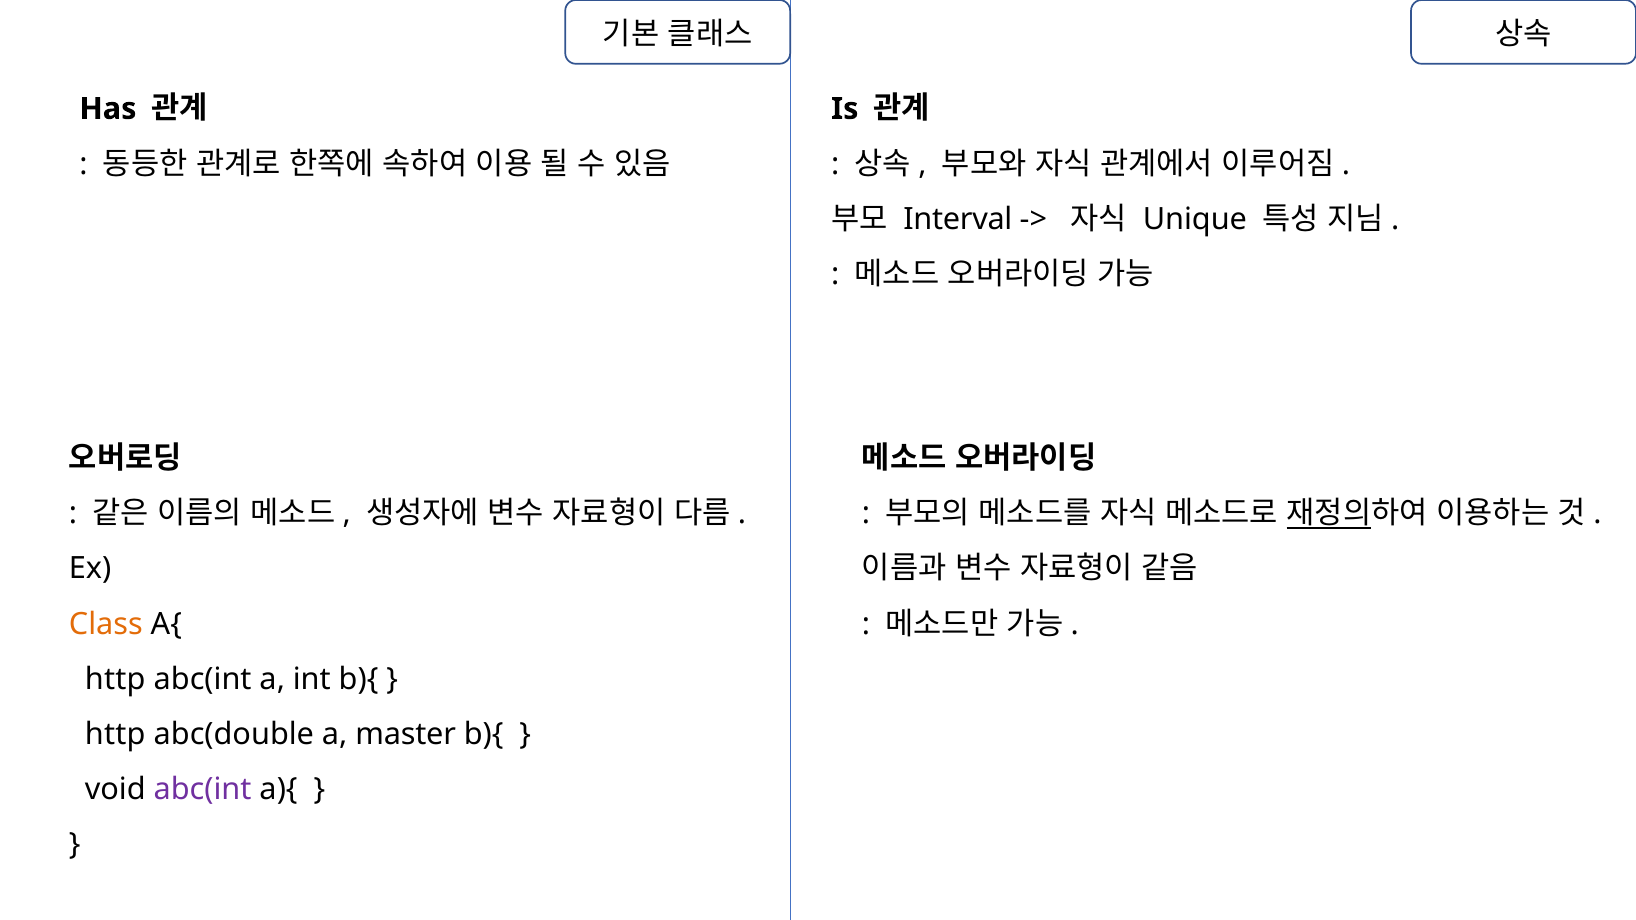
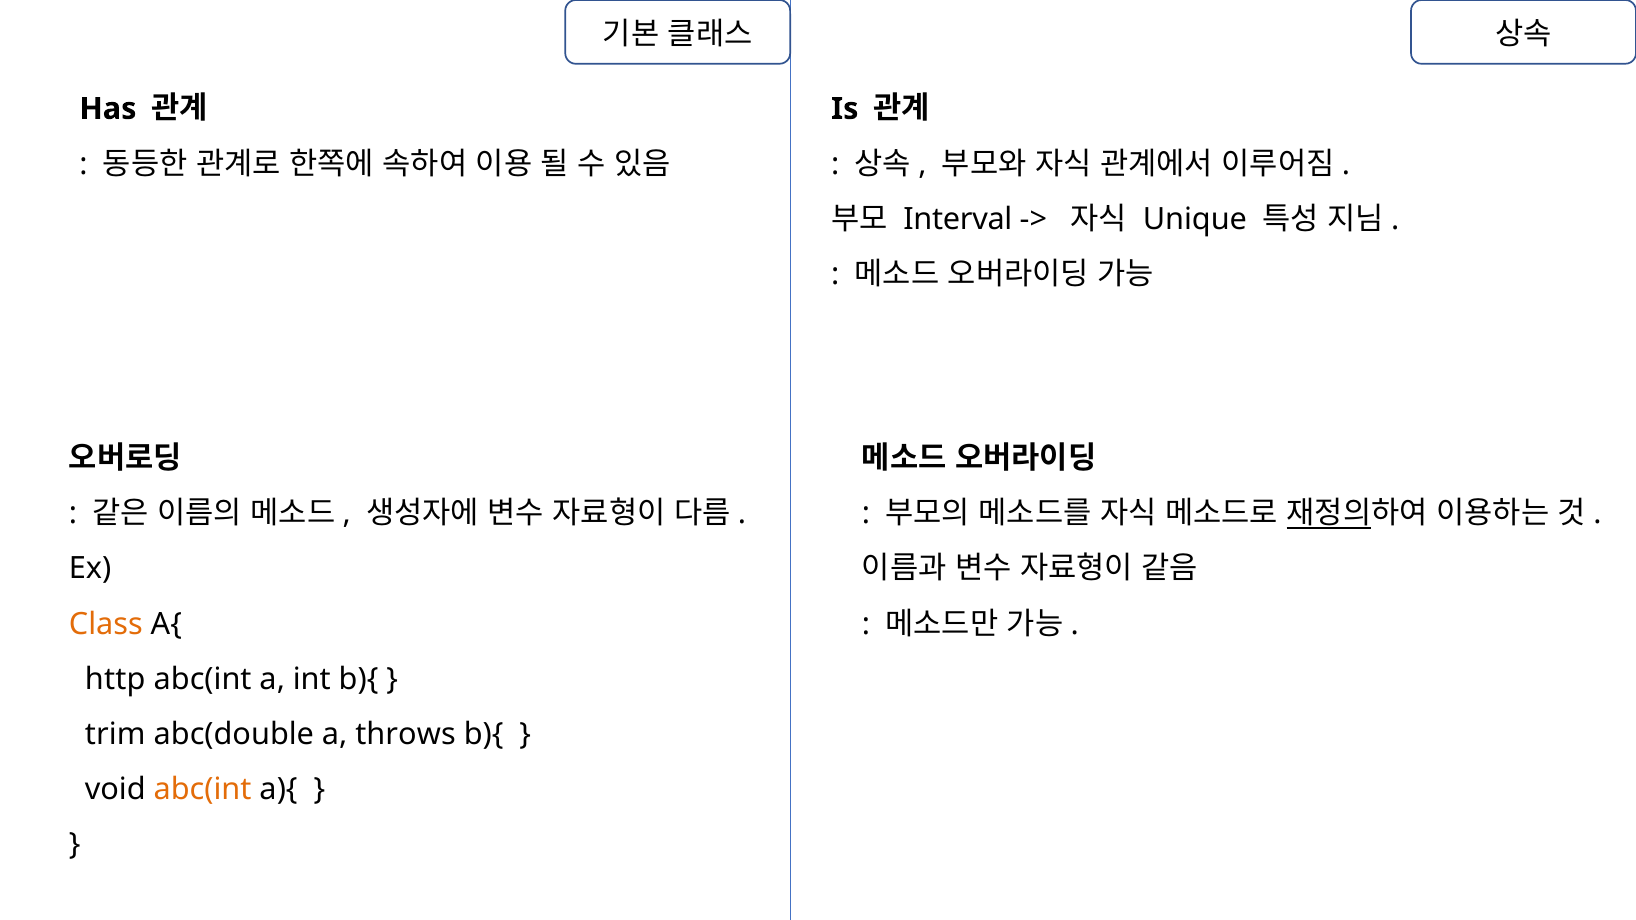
http at (115, 735): http -> trim
master: master -> throws
abc(int at (203, 790) colour: purple -> orange
